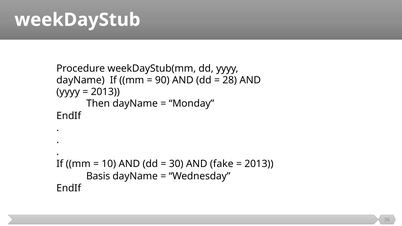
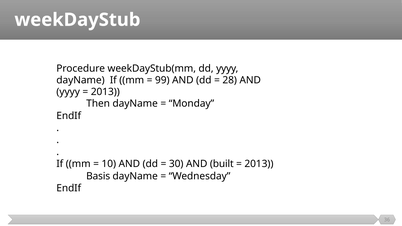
90: 90 -> 99
fake: fake -> built
